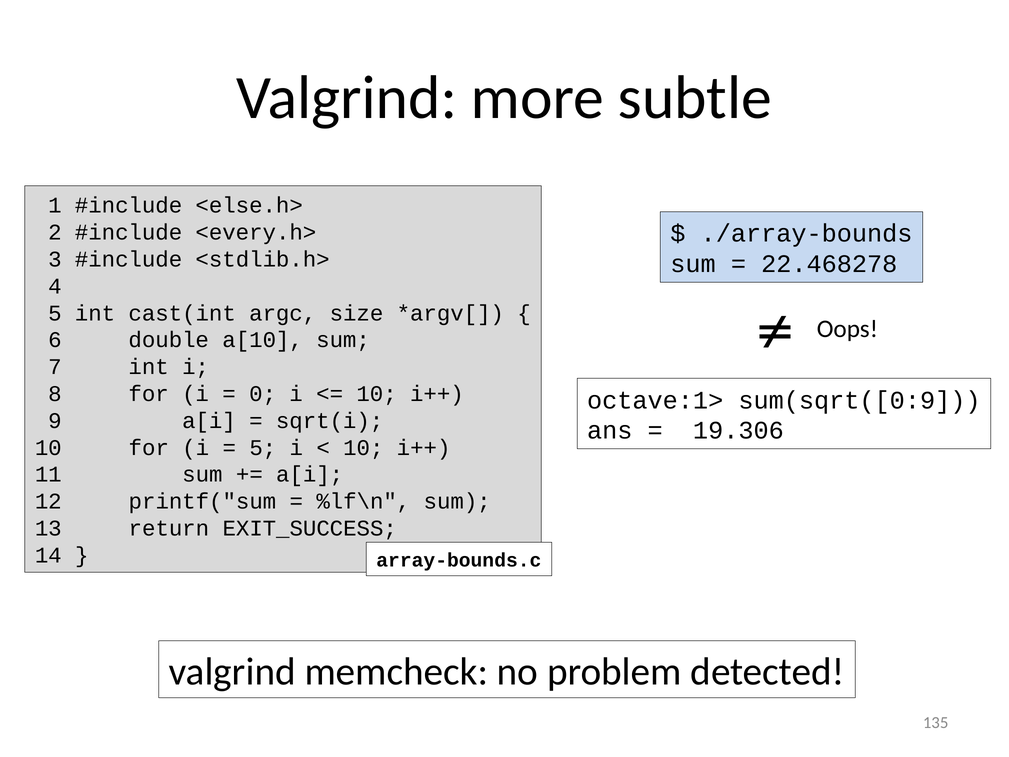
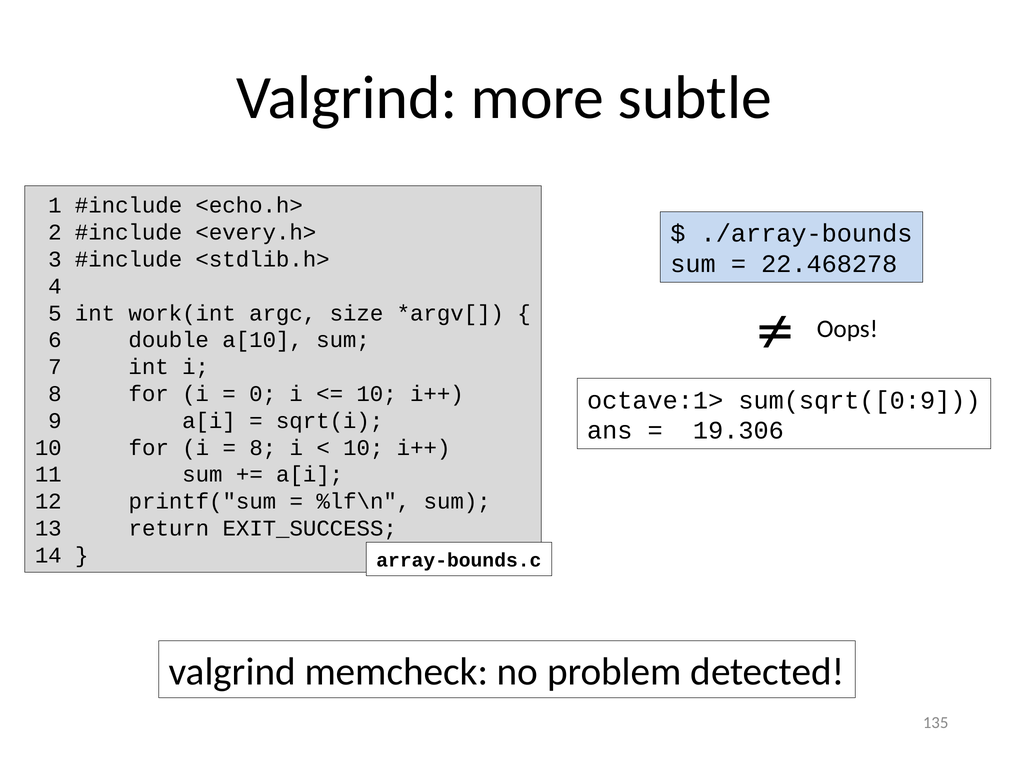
<else.h>: <else.h> -> <echo.h>
cast(int: cast(int -> work(int
5 at (263, 447): 5 -> 8
